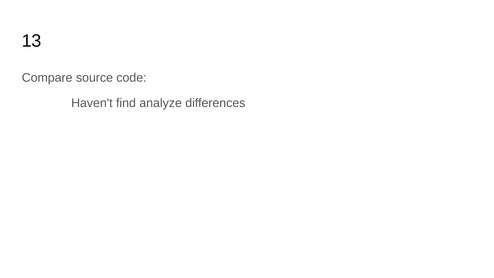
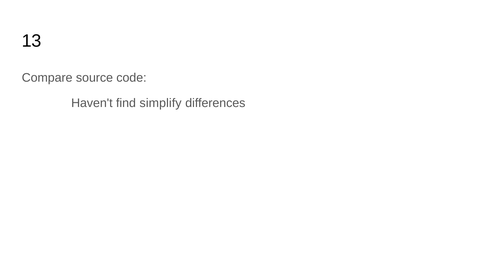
analyze: analyze -> simplify
